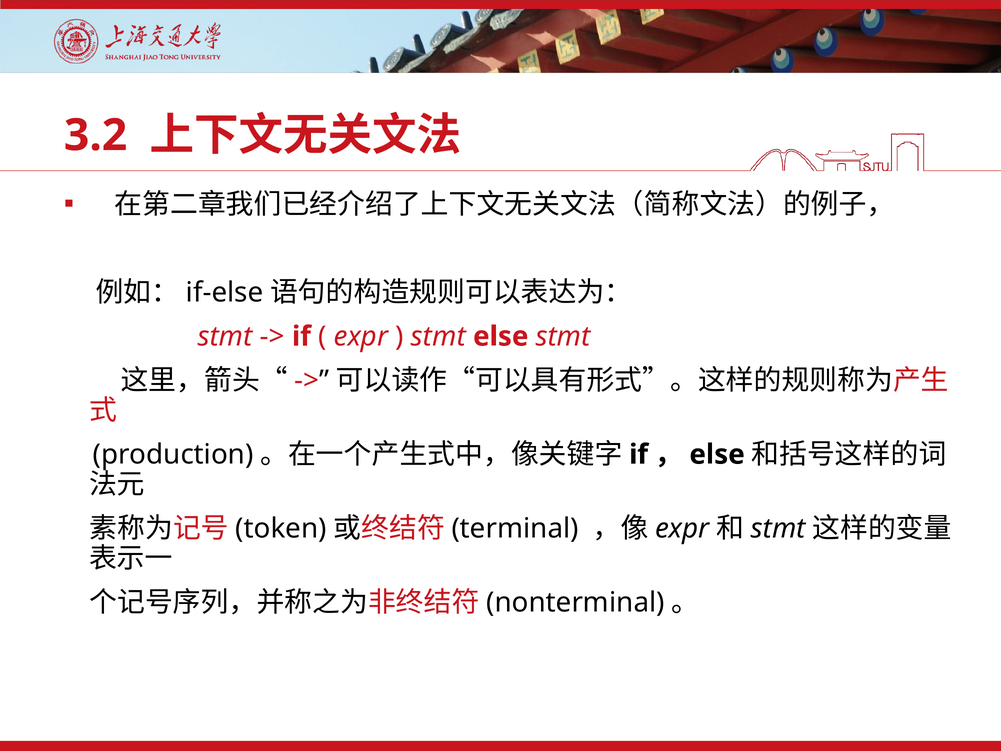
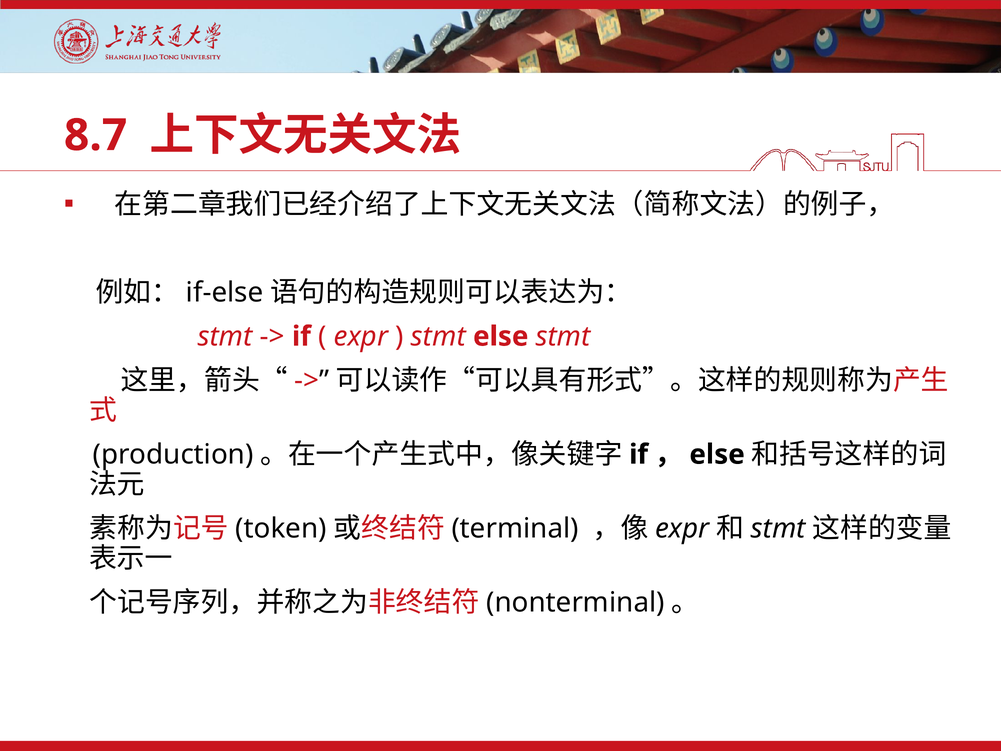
3.2: 3.2 -> 8.7
